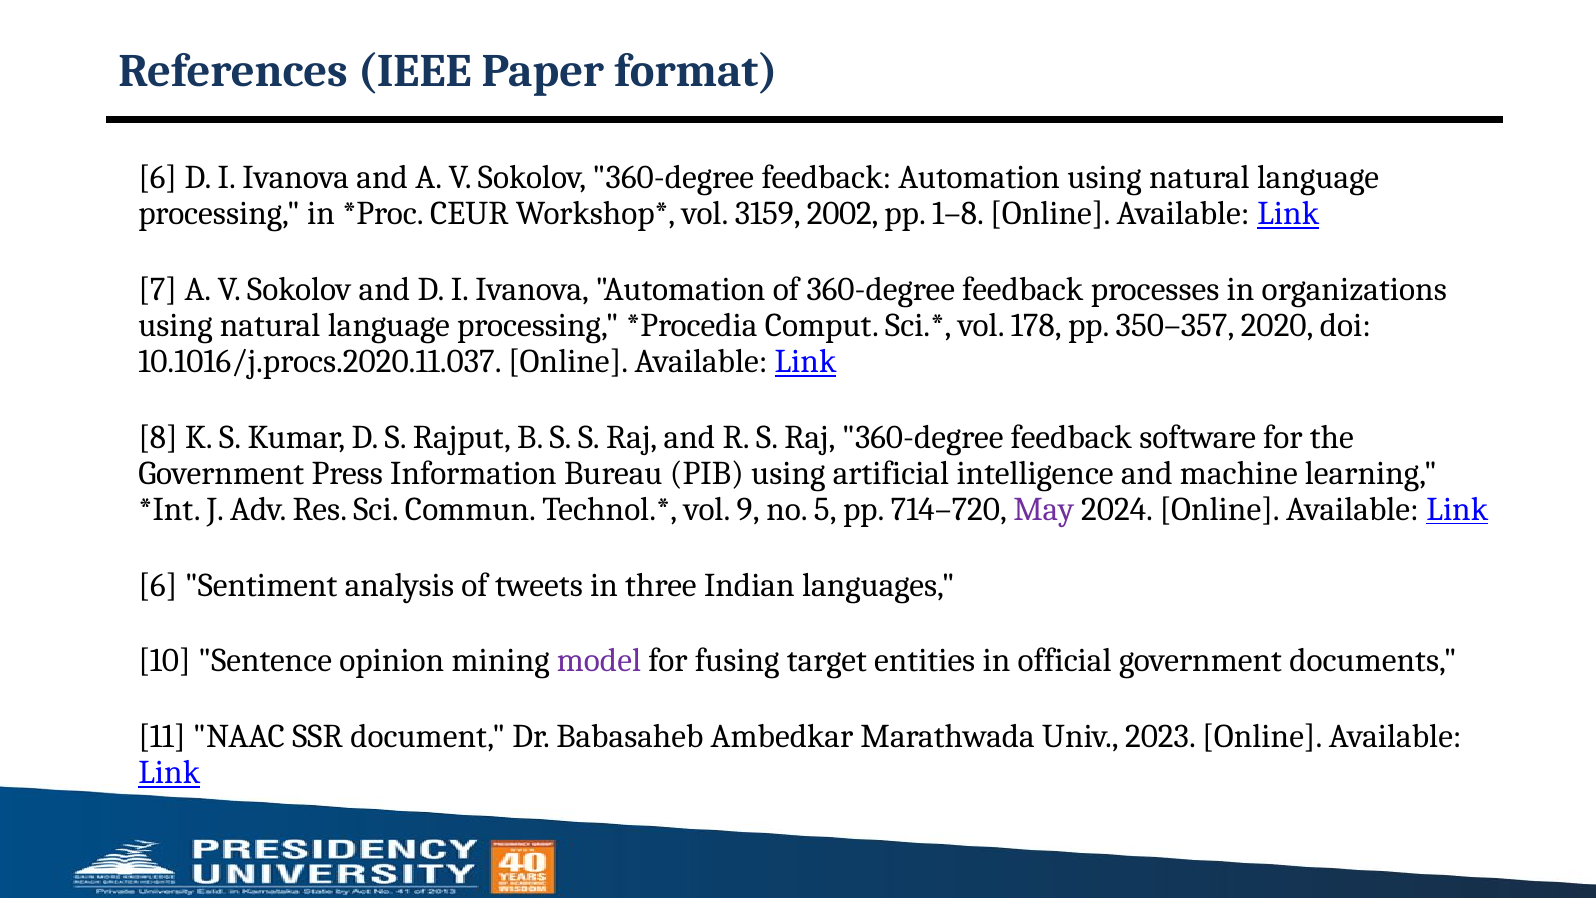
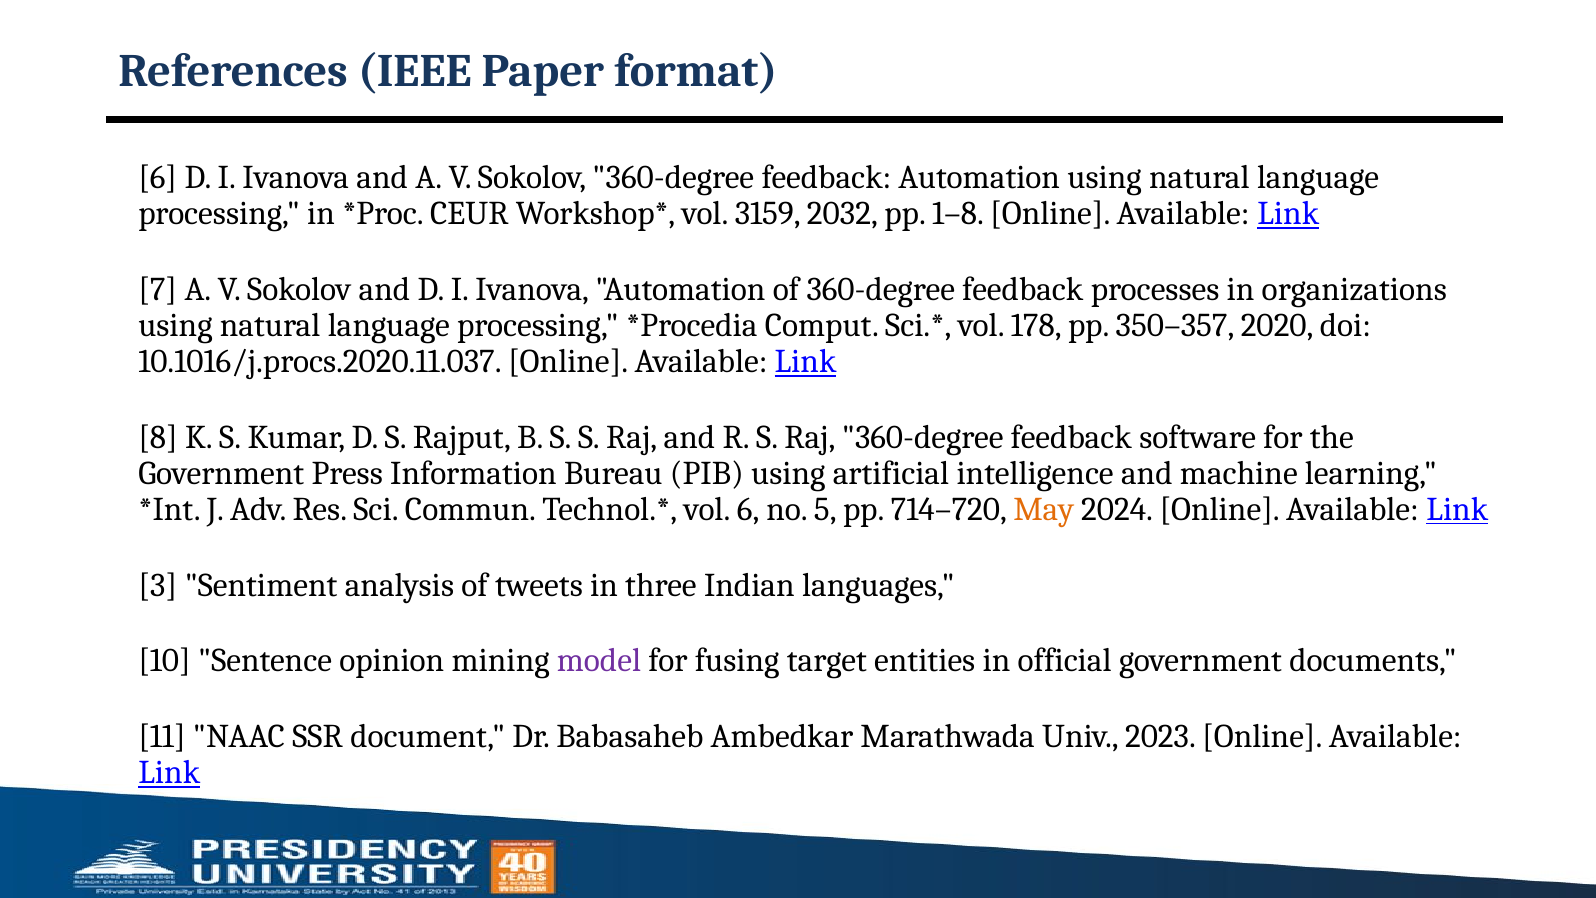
2002: 2002 -> 2032
vol 9: 9 -> 6
May colour: purple -> orange
6 at (158, 585): 6 -> 3
